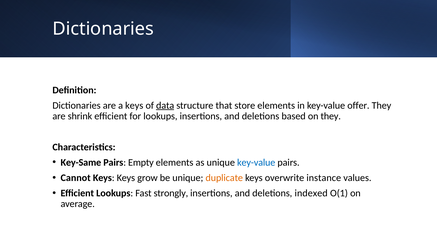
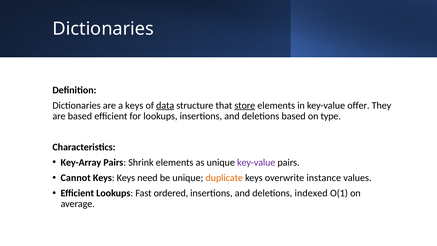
store underline: none -> present
are shrink: shrink -> based
on they: they -> type
Key-Same: Key-Same -> Key-Array
Empty: Empty -> Shrink
key-value at (256, 162) colour: blue -> purple
grow: grow -> need
strongly: strongly -> ordered
